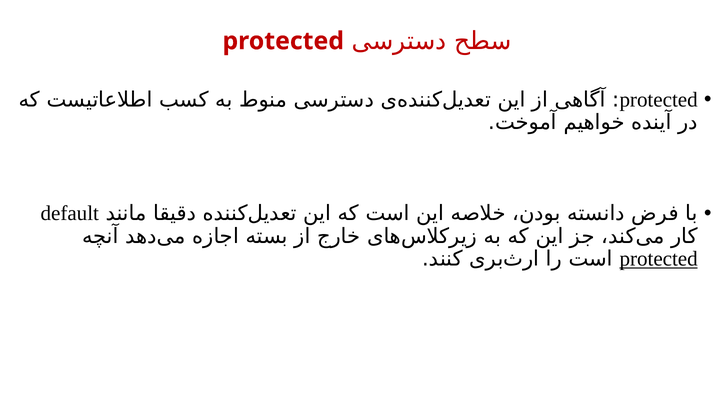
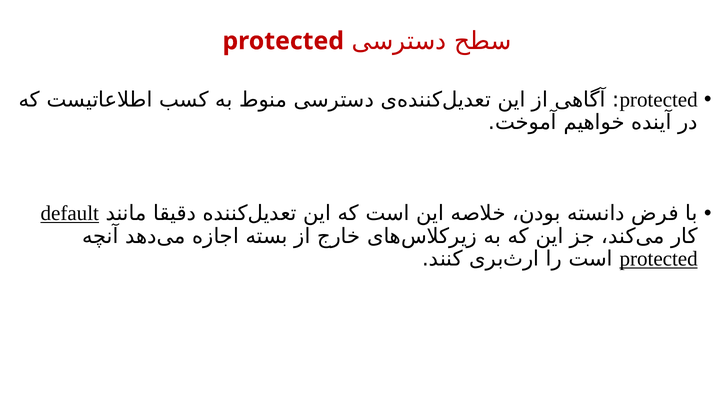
default underline: none -> present
